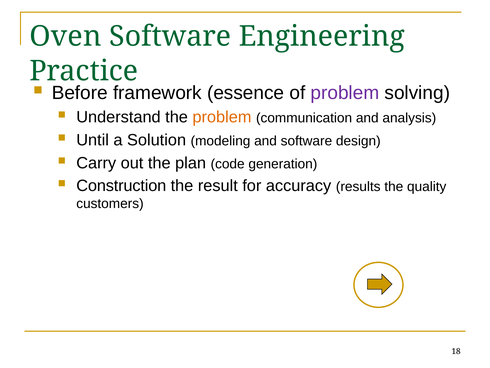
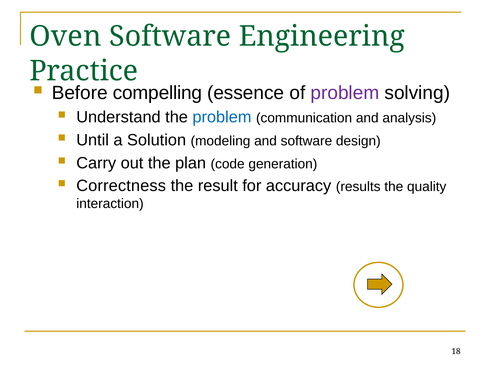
framework: framework -> compelling
problem at (222, 117) colour: orange -> blue
Construction: Construction -> Correctness
customers: customers -> interaction
